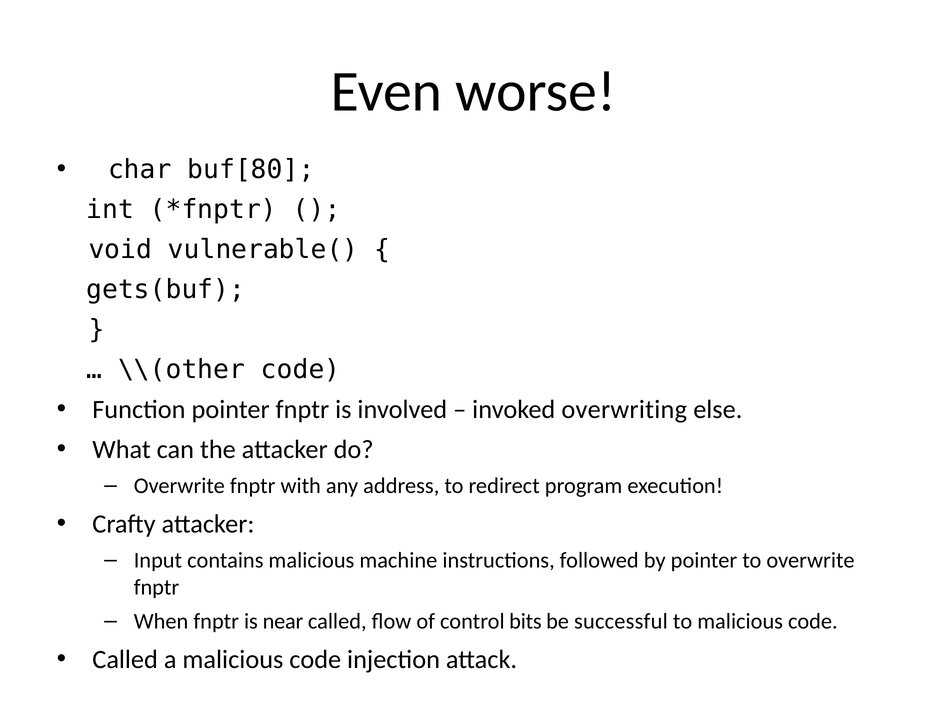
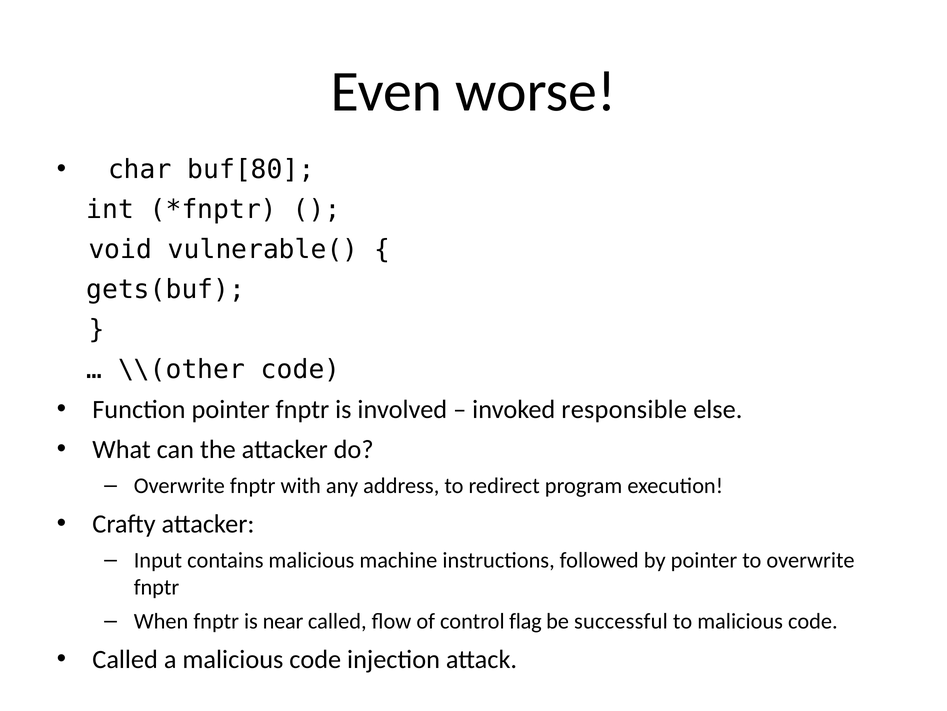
overwriting: overwriting -> responsible
bits: bits -> flag
